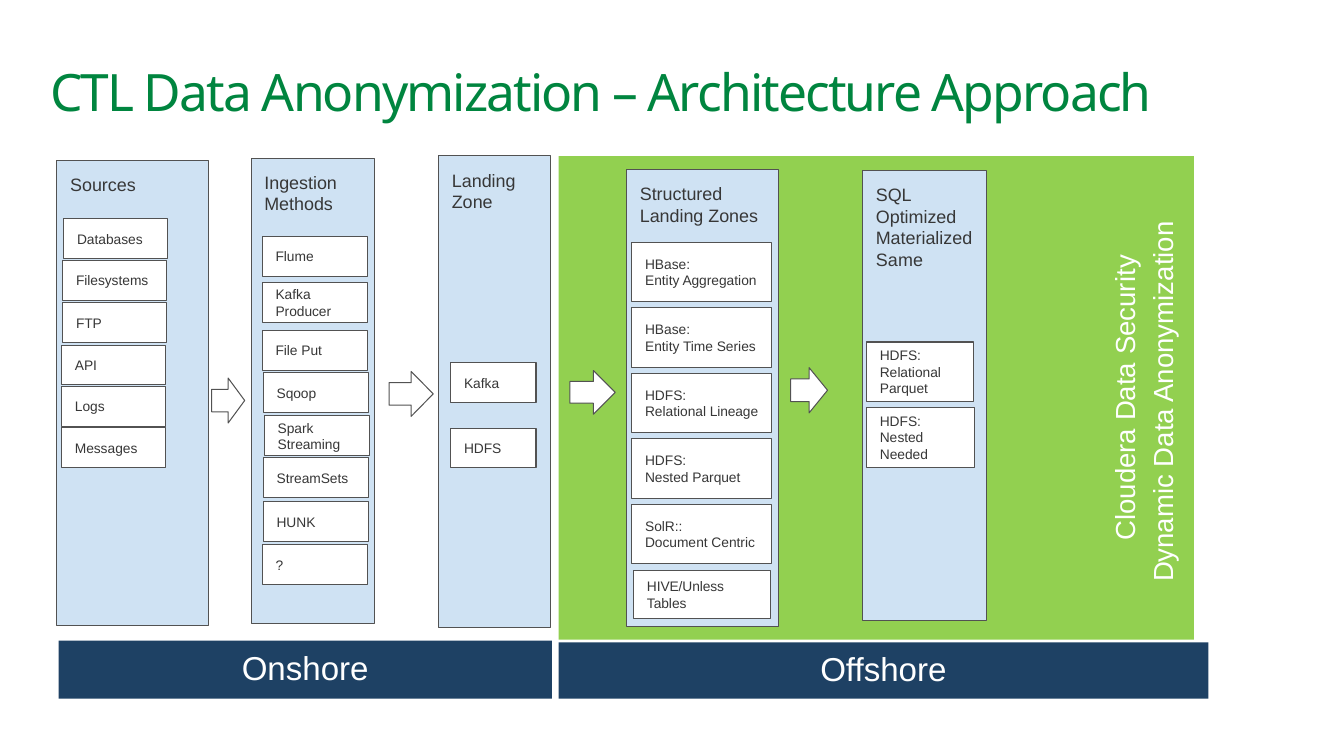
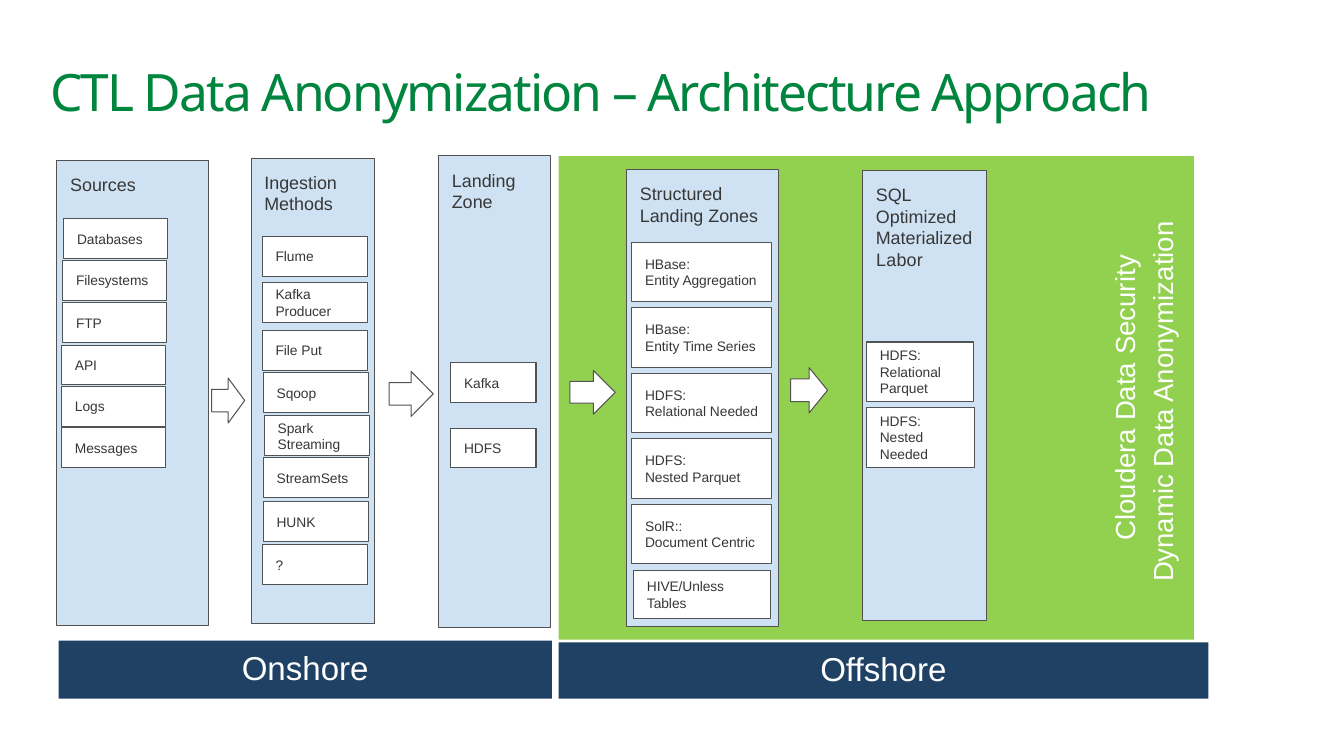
Same: Same -> Labor
Relational Lineage: Lineage -> Needed
